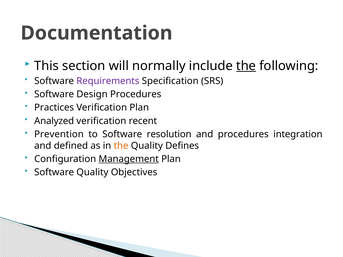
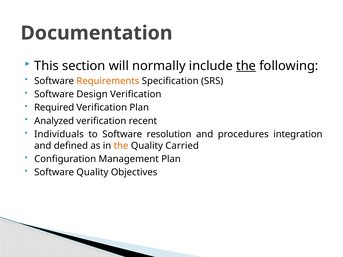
Requirements colour: purple -> orange
Design Procedures: Procedures -> Verification
Practices: Practices -> Required
Prevention: Prevention -> Individuals
Defines: Defines -> Carried
Management underline: present -> none
